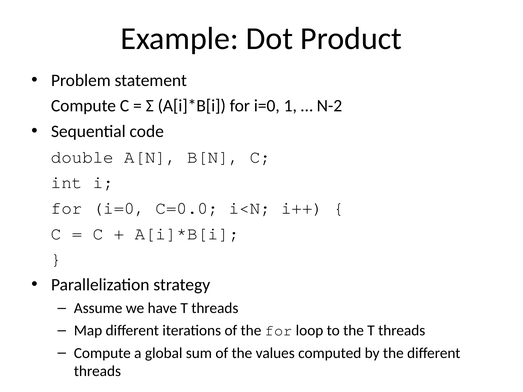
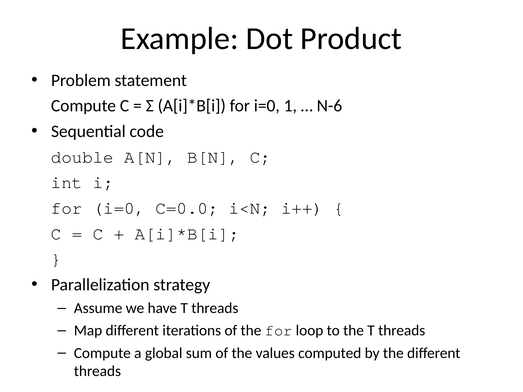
N-2: N-2 -> N-6
